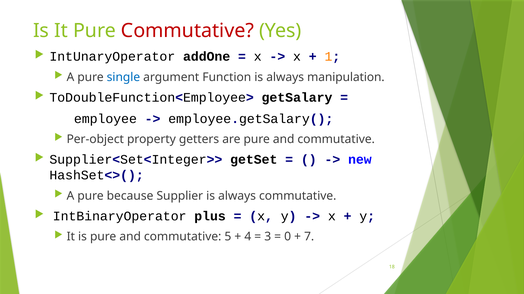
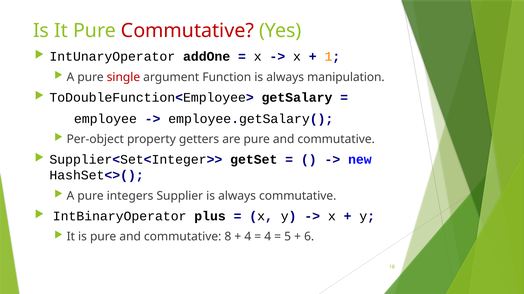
single colour: blue -> red
because: because -> integers
5: 5 -> 8
3 at (268, 237): 3 -> 4
0: 0 -> 5
7: 7 -> 6
